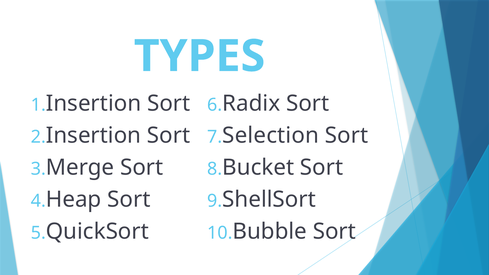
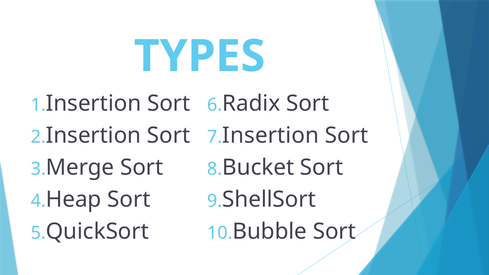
Selection at (271, 135): Selection -> Insertion
